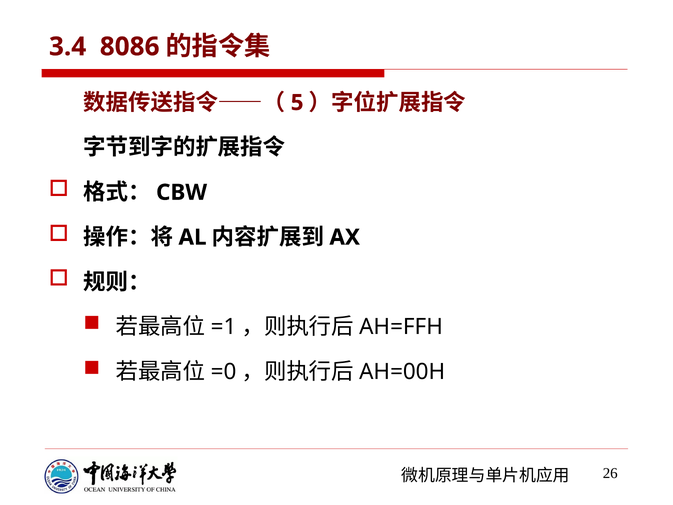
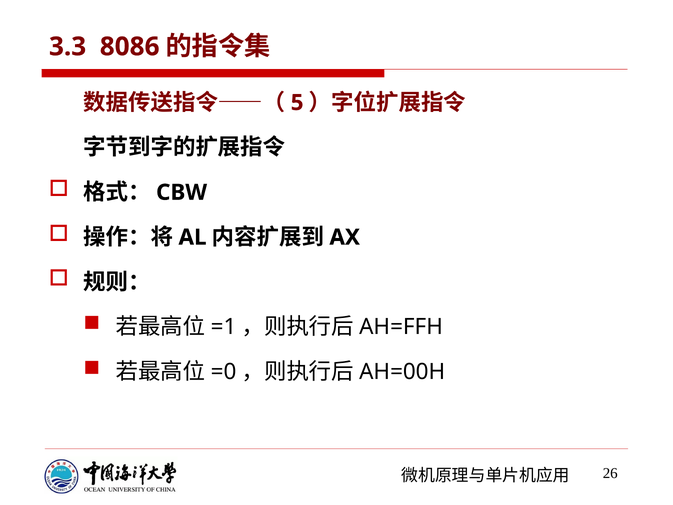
3.4: 3.4 -> 3.3
